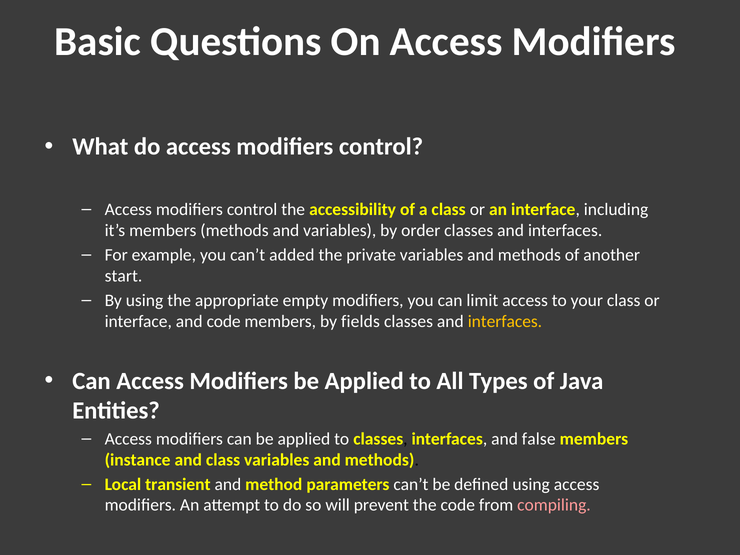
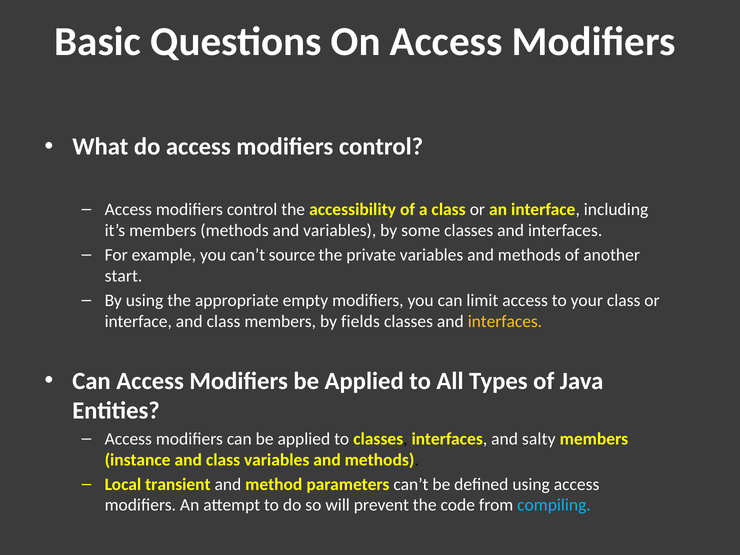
order: order -> some
added: added -> source
interface and code: code -> class
false: false -> salty
compiling colour: pink -> light blue
